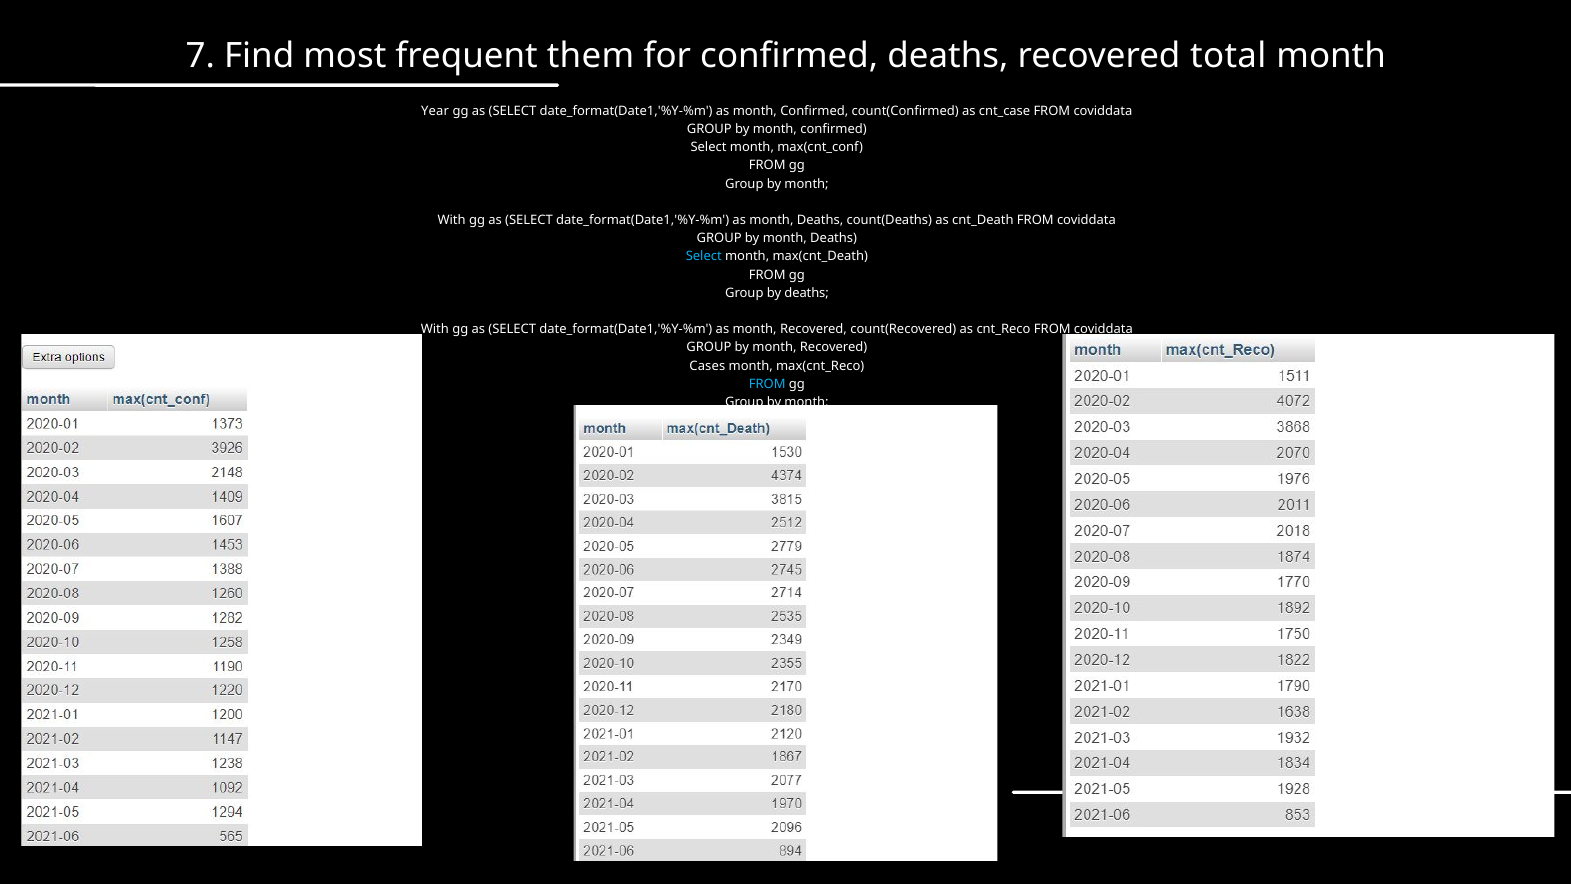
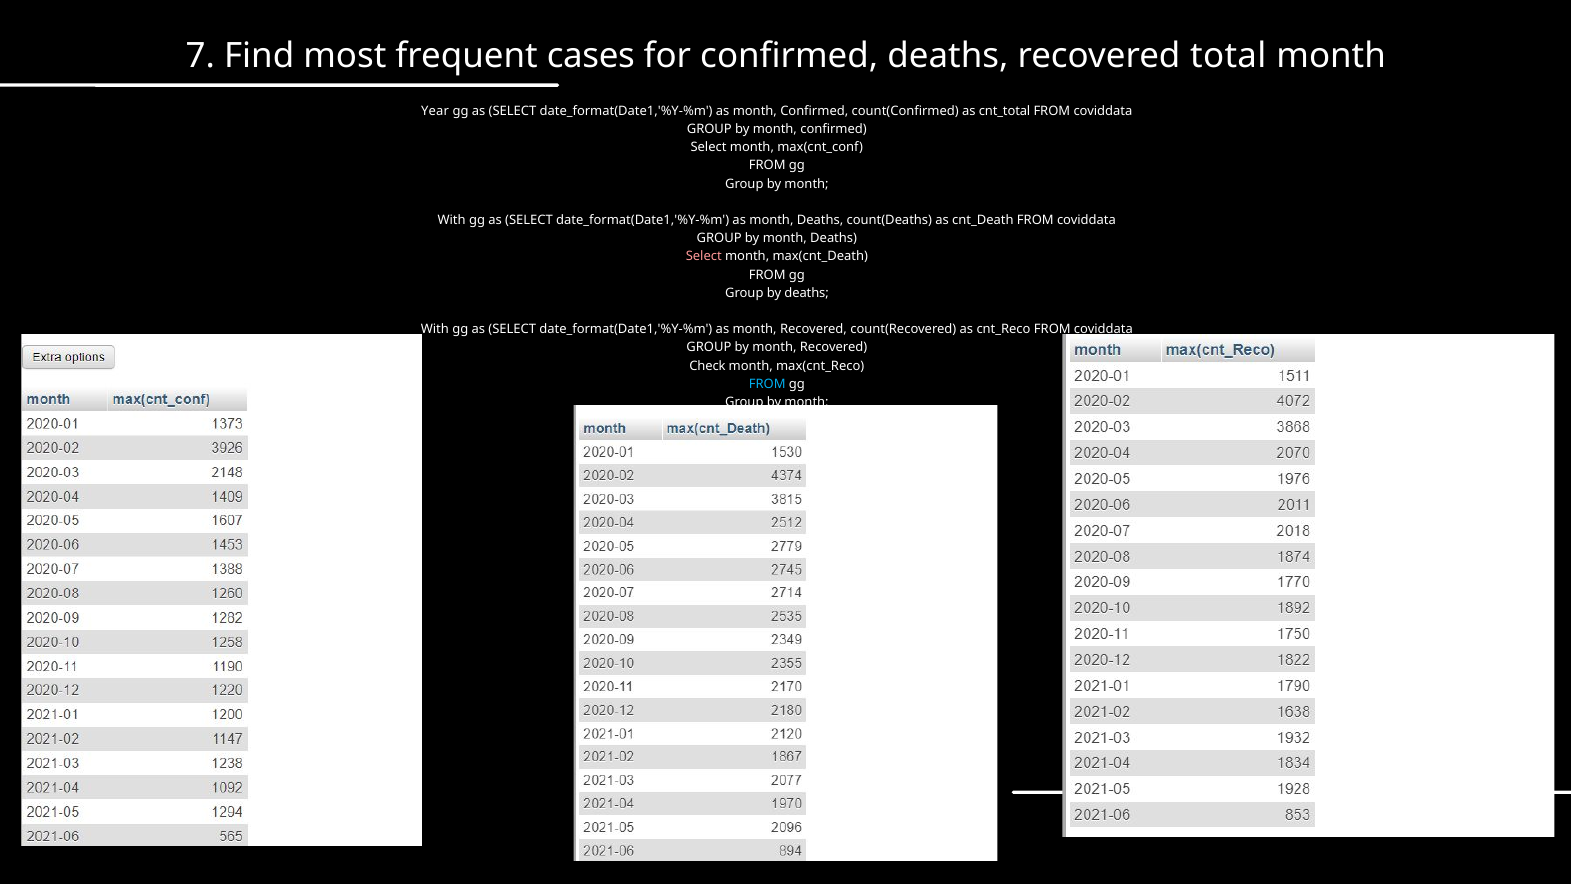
them: them -> cases
cnt_case: cnt_case -> cnt_total
Select at (704, 257) colour: light blue -> pink
Cases: Cases -> Check
